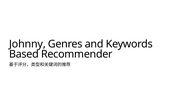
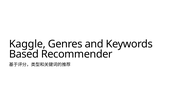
Johnny: Johnny -> Kaggle
